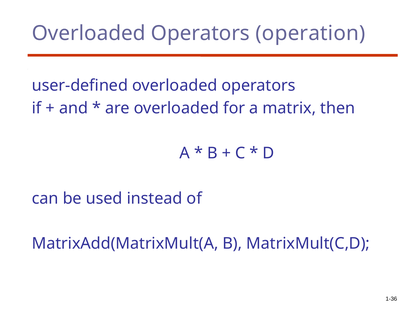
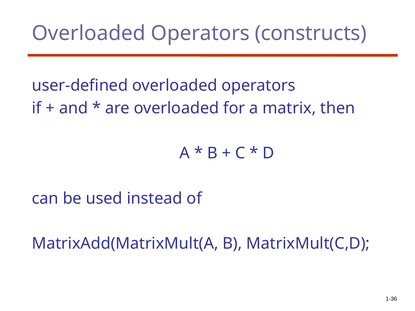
operation: operation -> constructs
